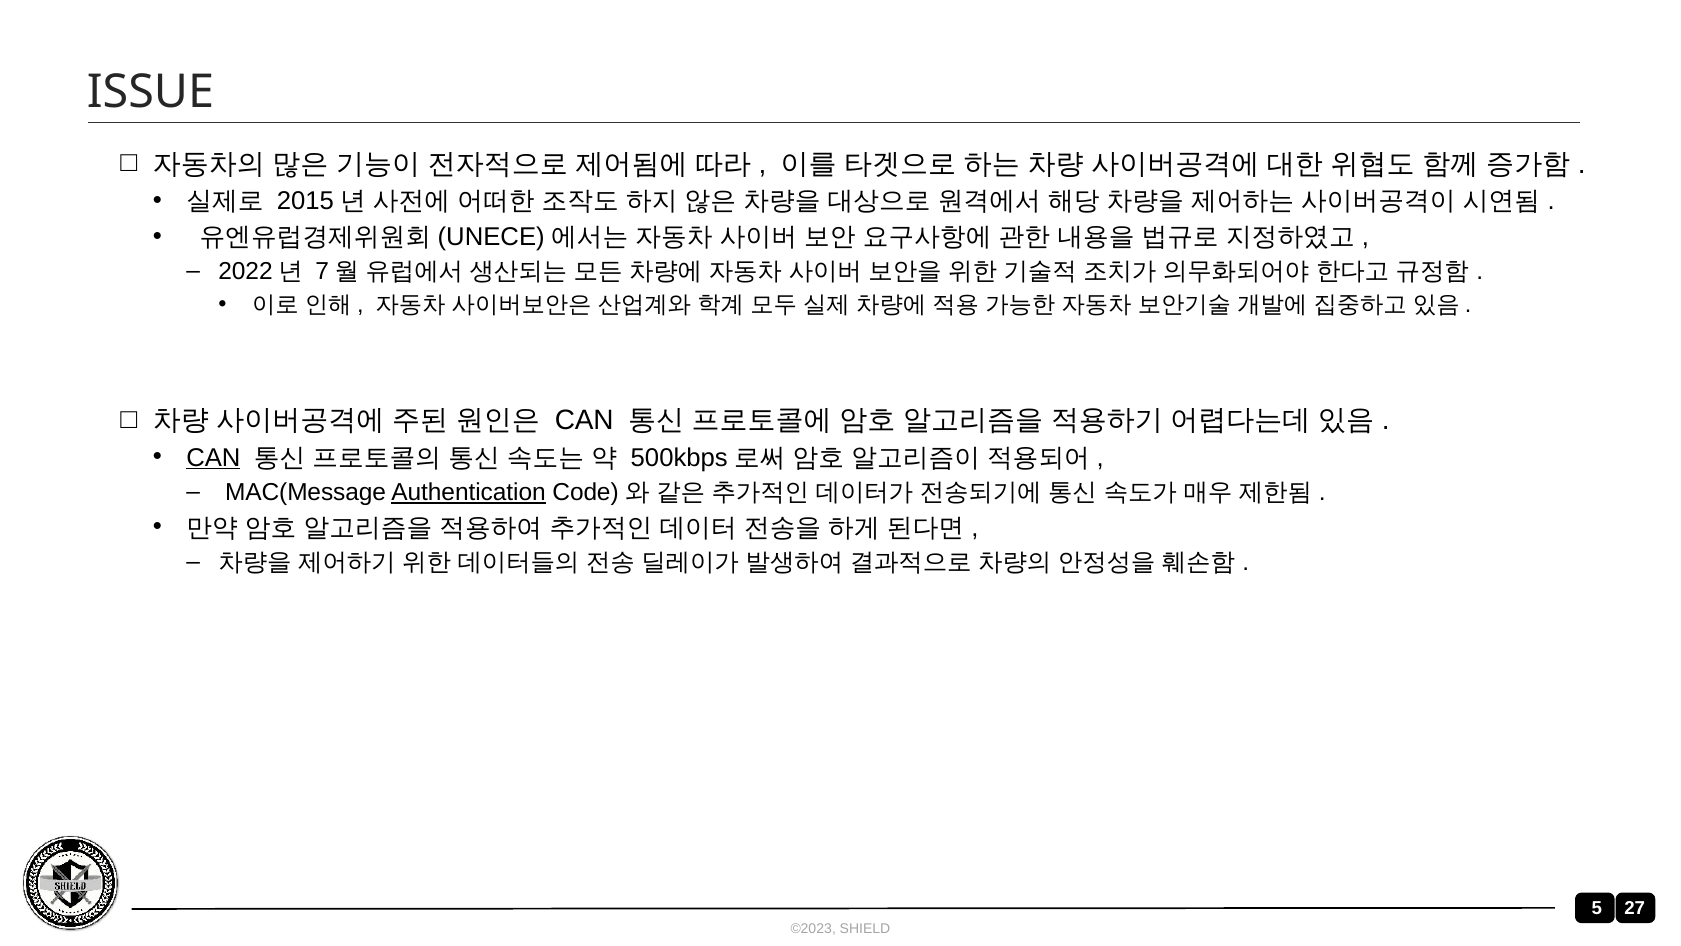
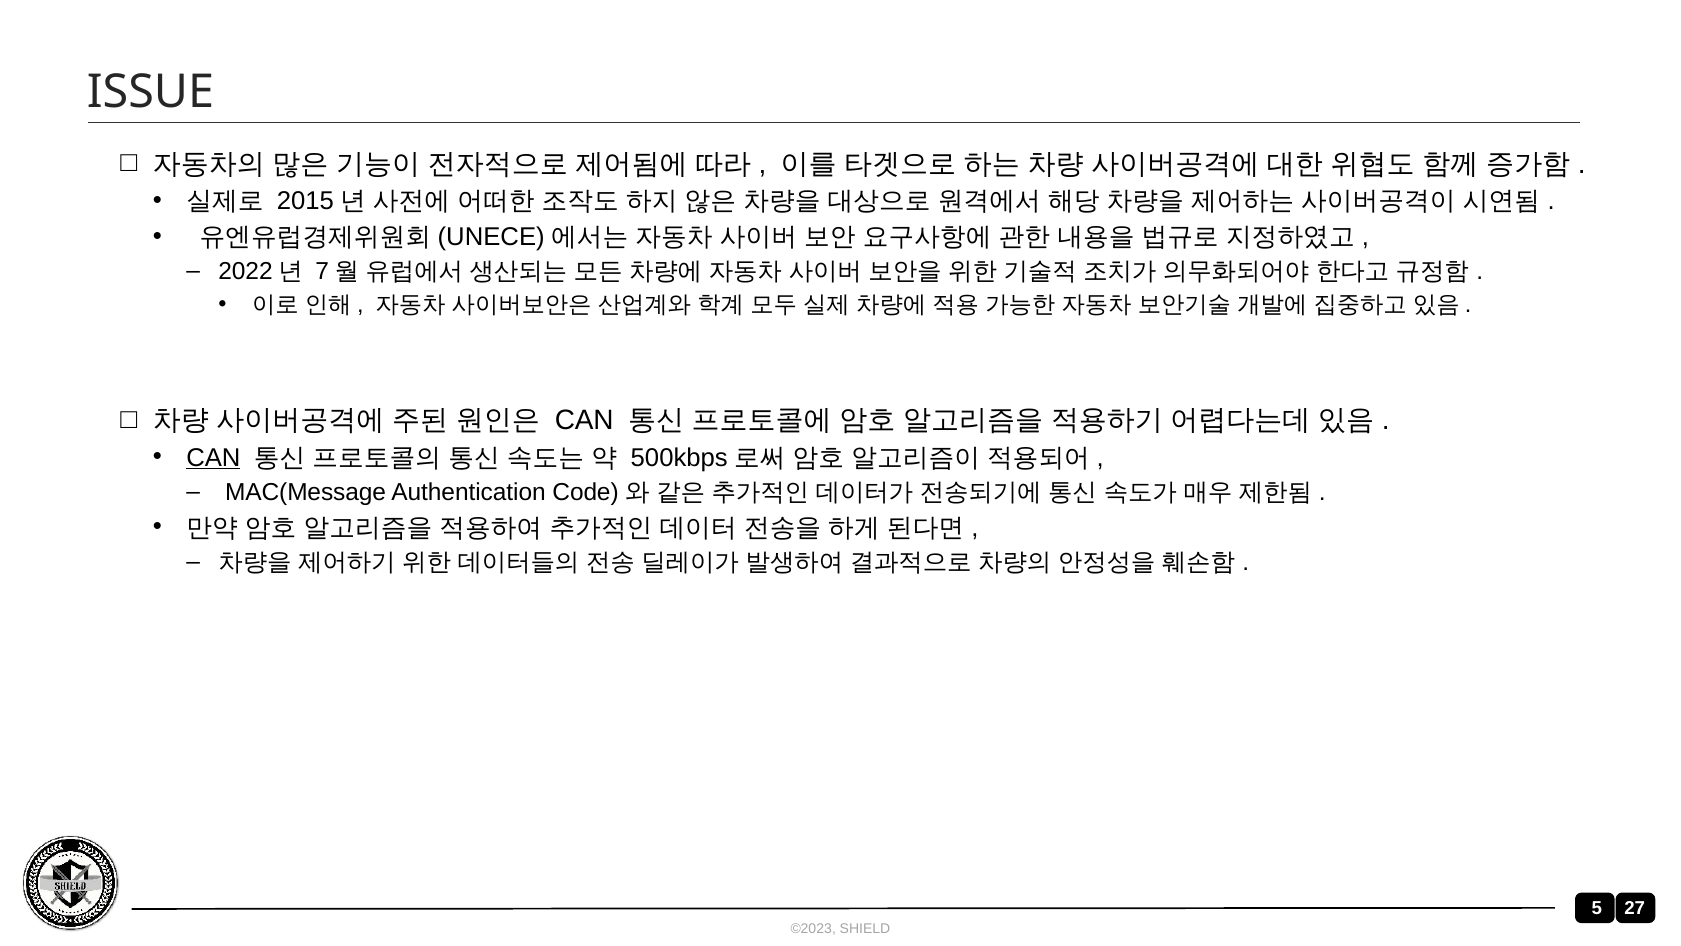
Authentication underline: present -> none
